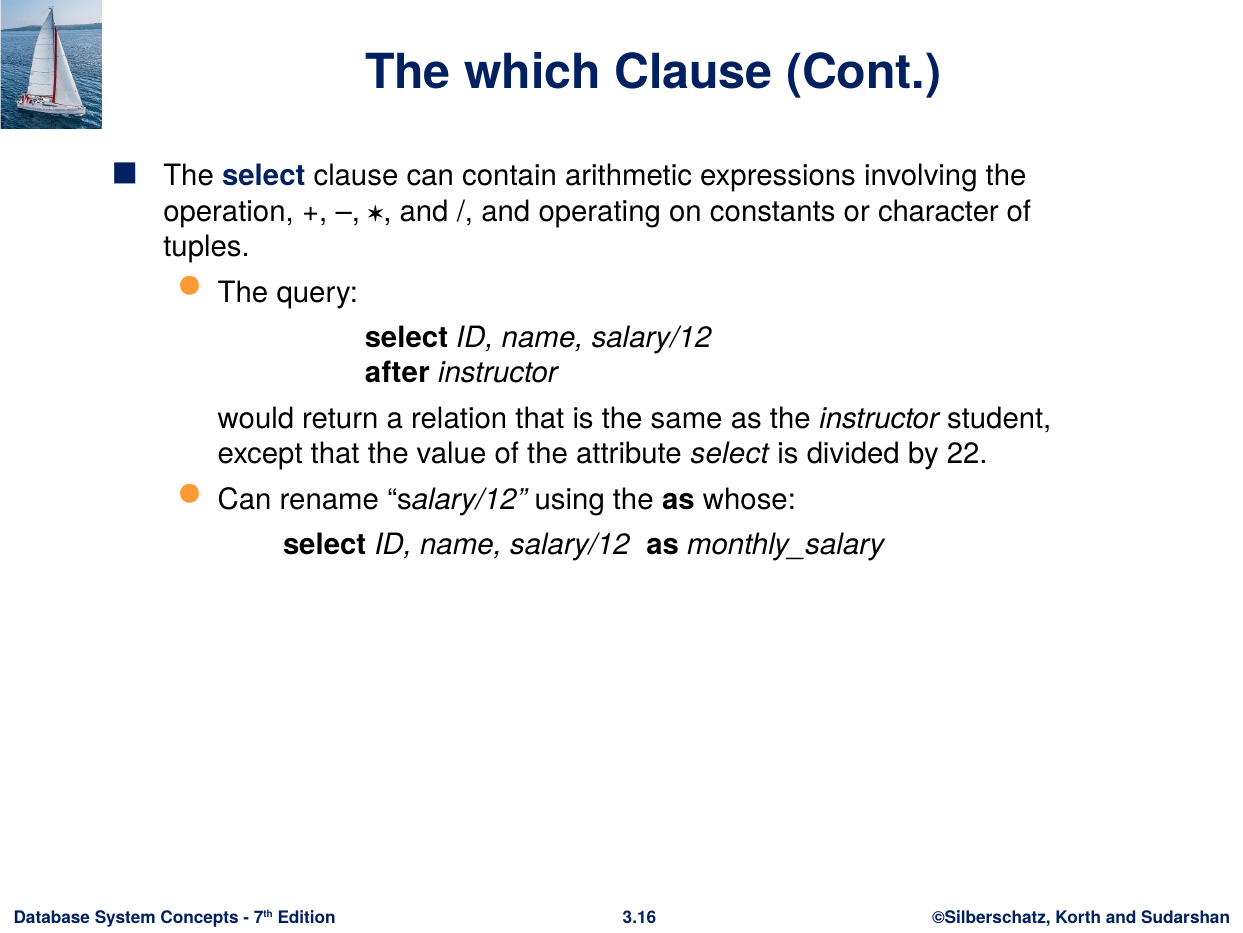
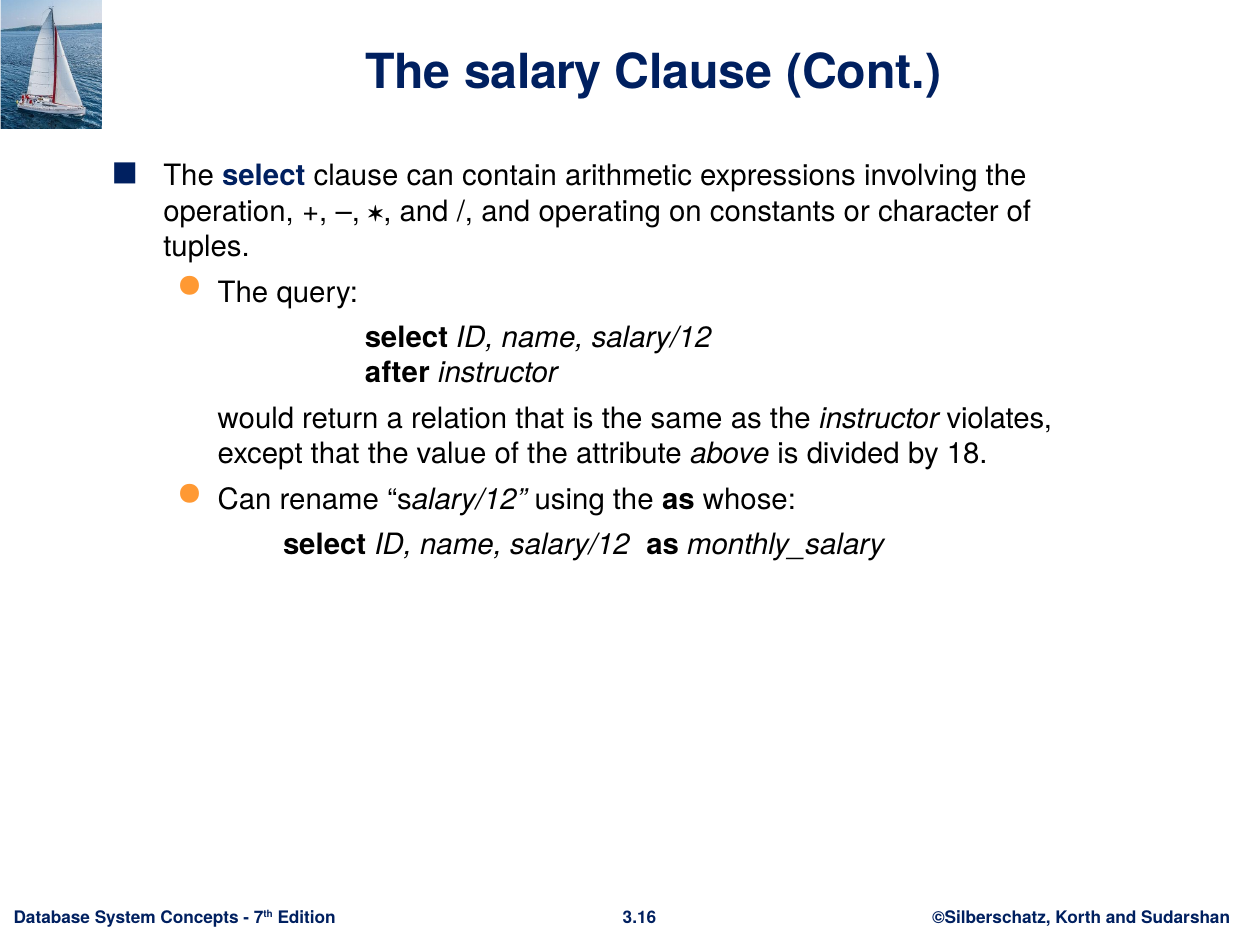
which: which -> salary
student: student -> violates
attribute select: select -> above
22: 22 -> 18
